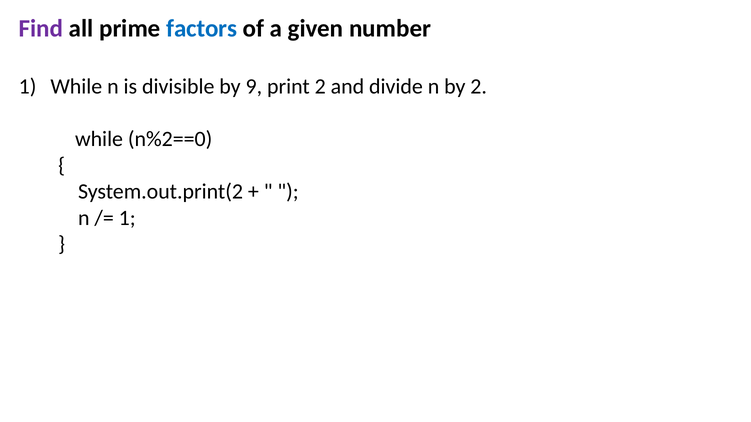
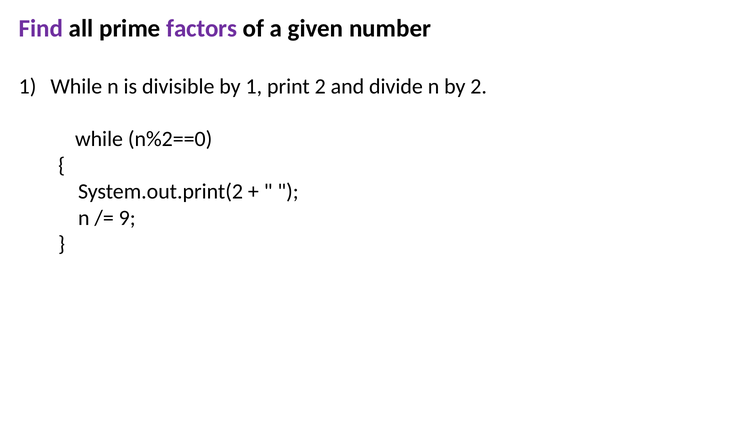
factors colour: blue -> purple
by 9: 9 -> 1
1 at (127, 218): 1 -> 9
